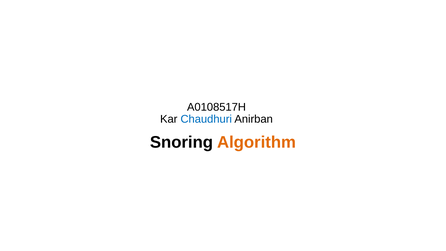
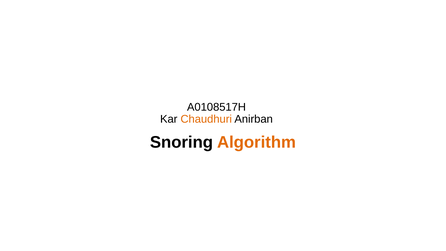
Chaudhuri colour: blue -> orange
